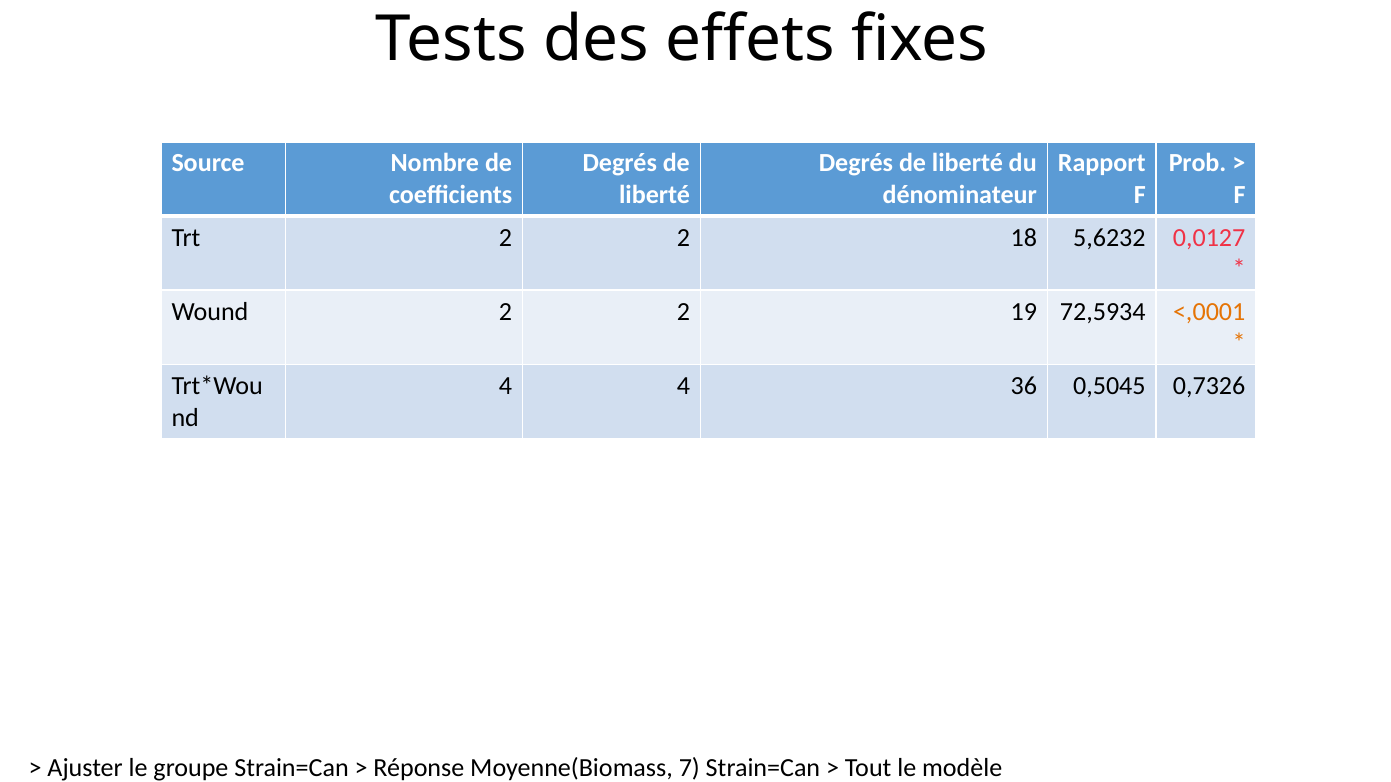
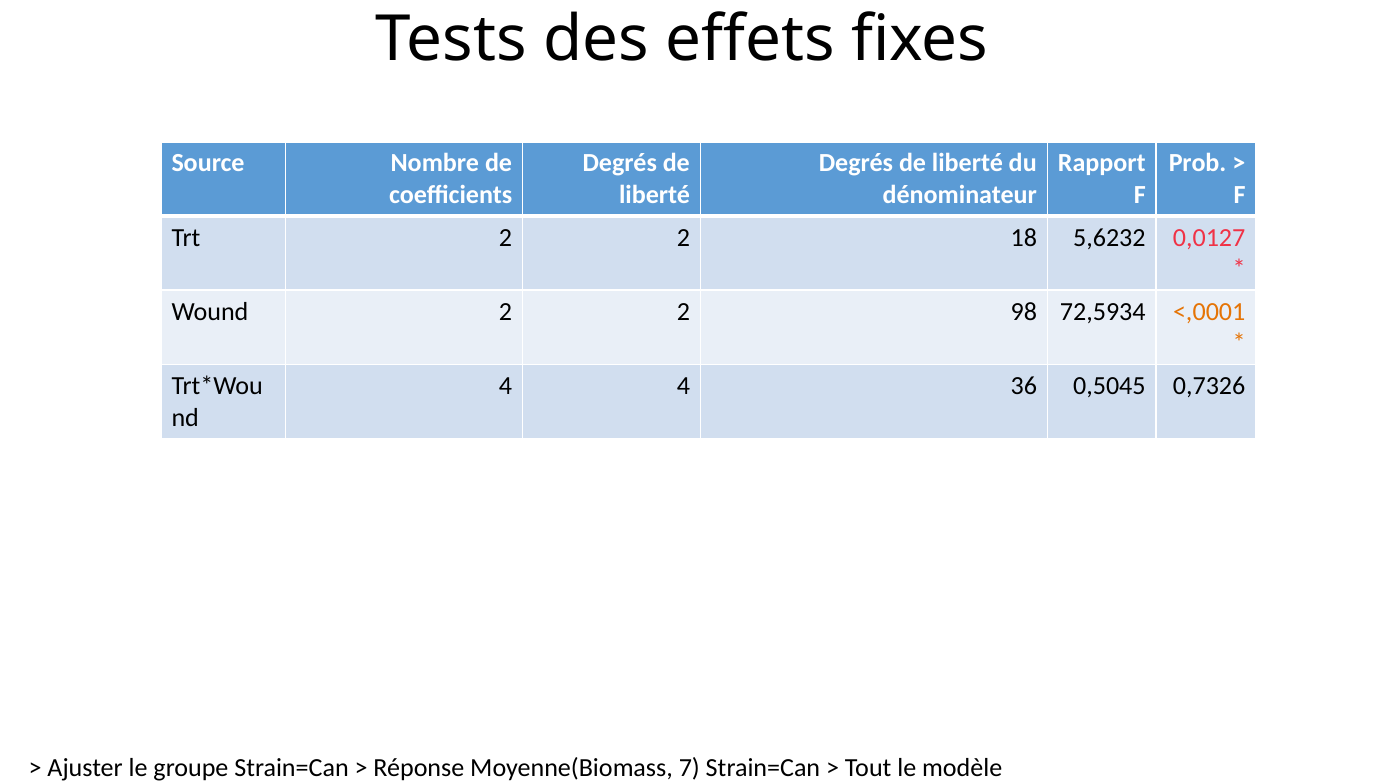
19: 19 -> 98
